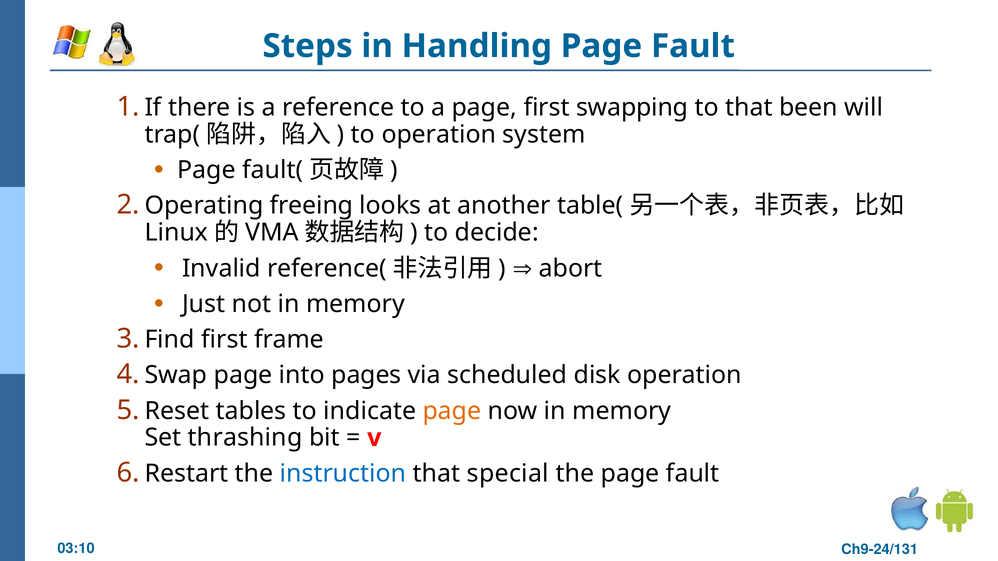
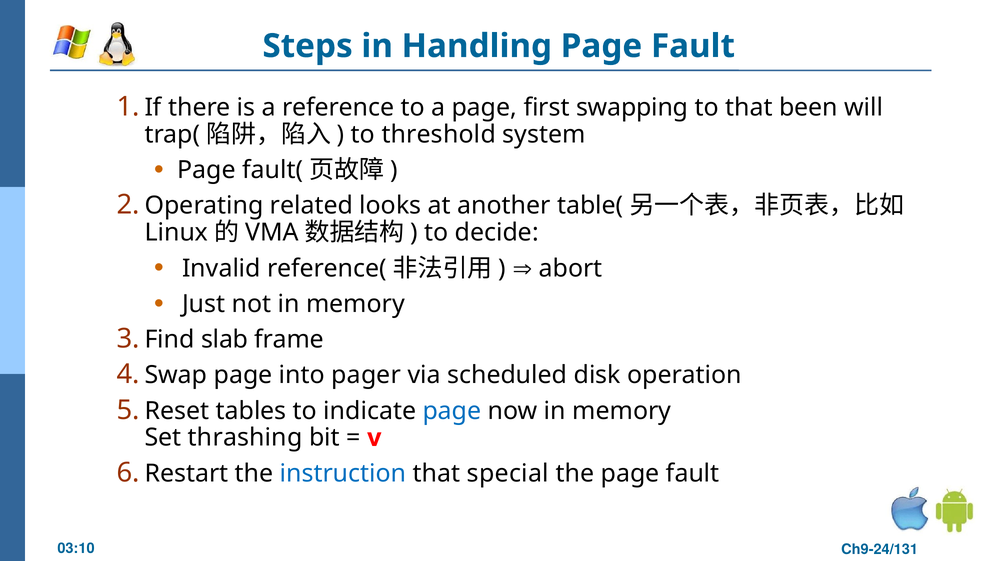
to operation: operation -> threshold
freeing: freeing -> related
first at (224, 340): first -> slab
pages: pages -> pager
page at (452, 411) colour: orange -> blue
